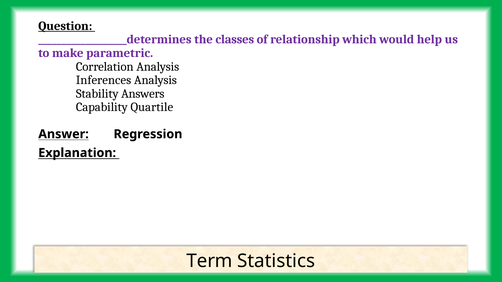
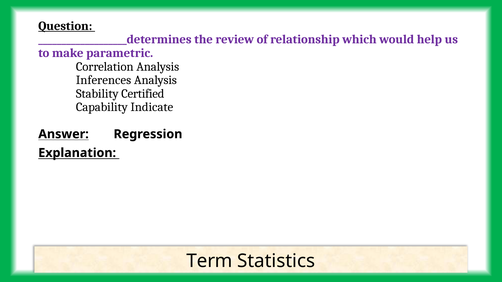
classes: classes -> review
Answers: Answers -> Certified
Quartile: Quartile -> Indicate
